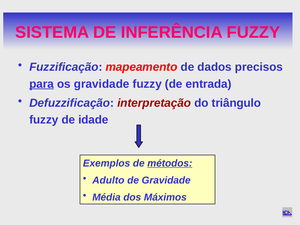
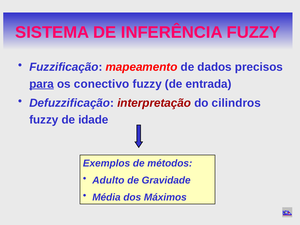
os gravidade: gravidade -> conectivo
triângulo: triângulo -> cilindros
métodos underline: present -> none
